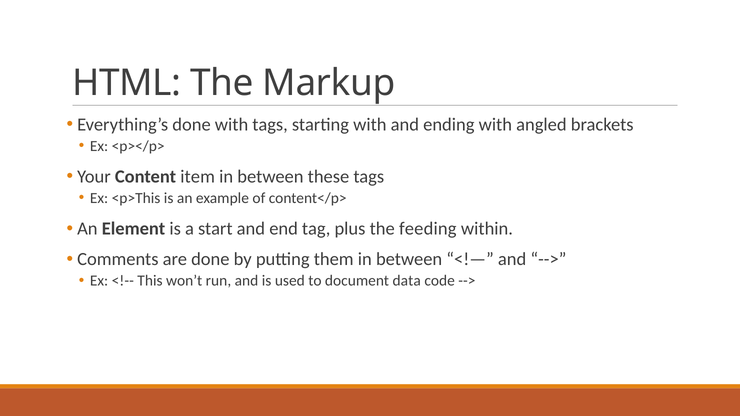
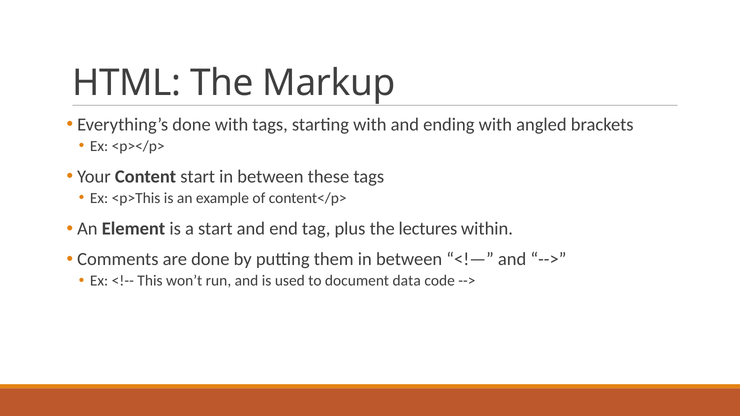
Content item: item -> start
feeding: feeding -> lectures
